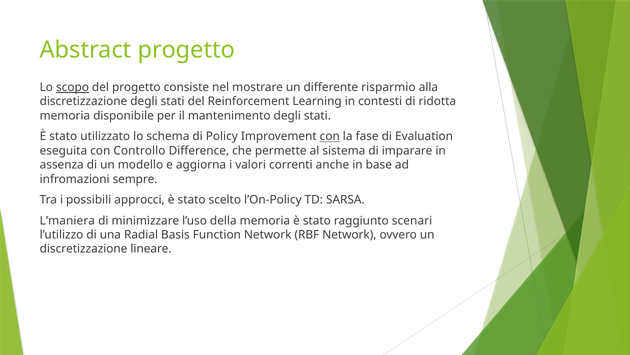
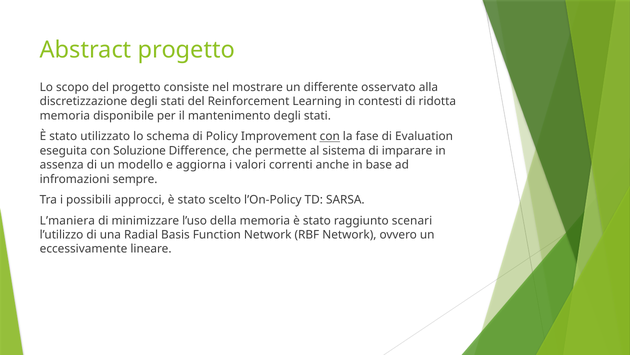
scopo underline: present -> none
risparmio: risparmio -> osservato
Controllo: Controllo -> Soluzione
discretizzazione at (84, 249): discretizzazione -> eccessivamente
